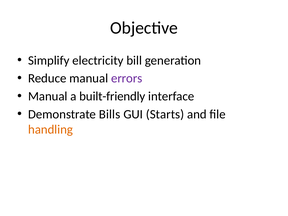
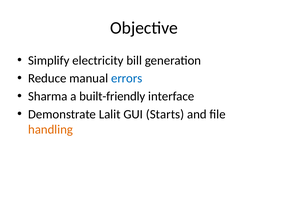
errors colour: purple -> blue
Manual at (48, 96): Manual -> Sharma
Bills: Bills -> Lalit
